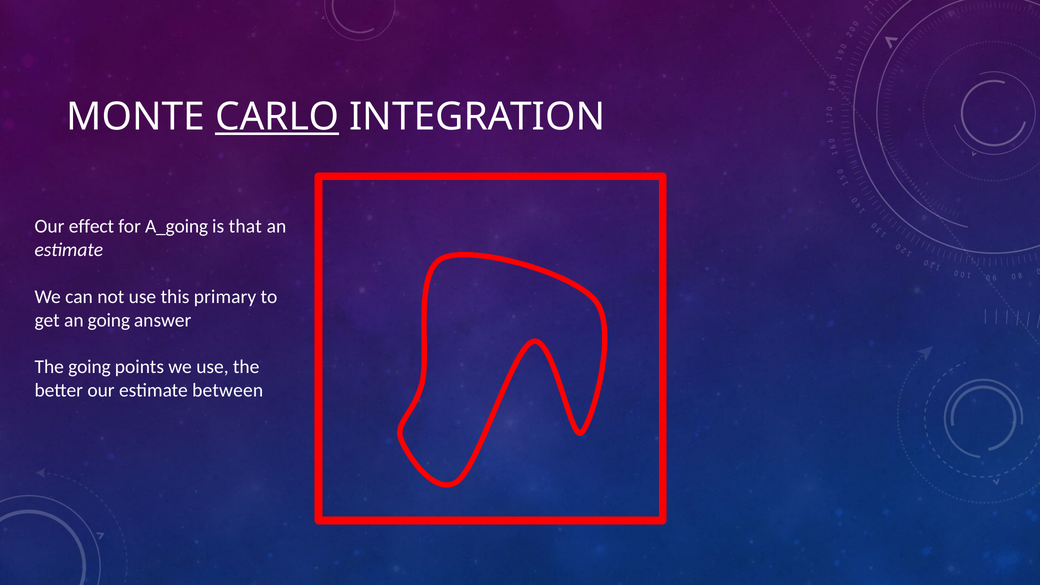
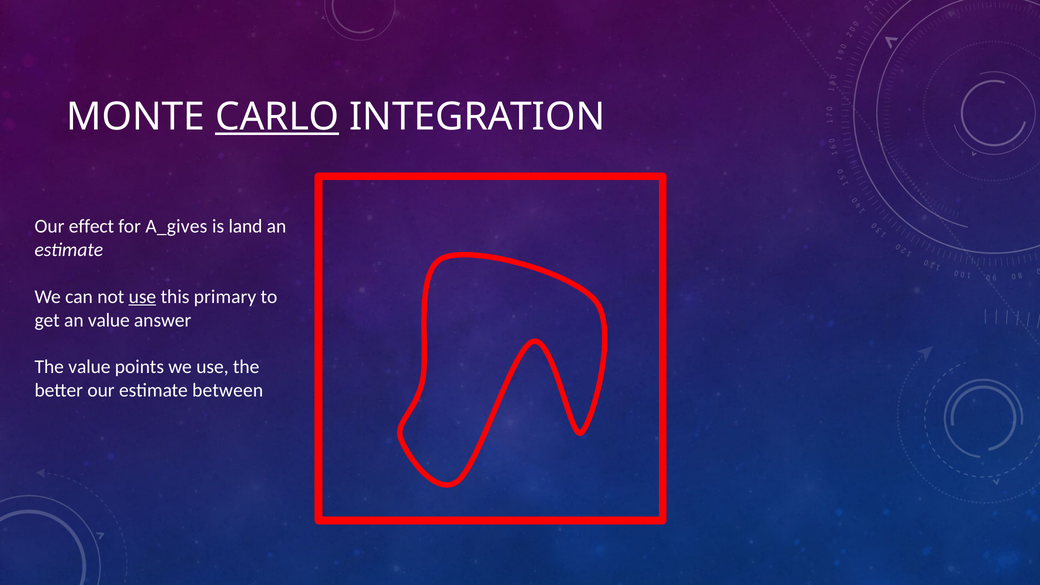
A_going: A_going -> A_gives
that: that -> land
use at (142, 297) underline: none -> present
an going: going -> value
The going: going -> value
